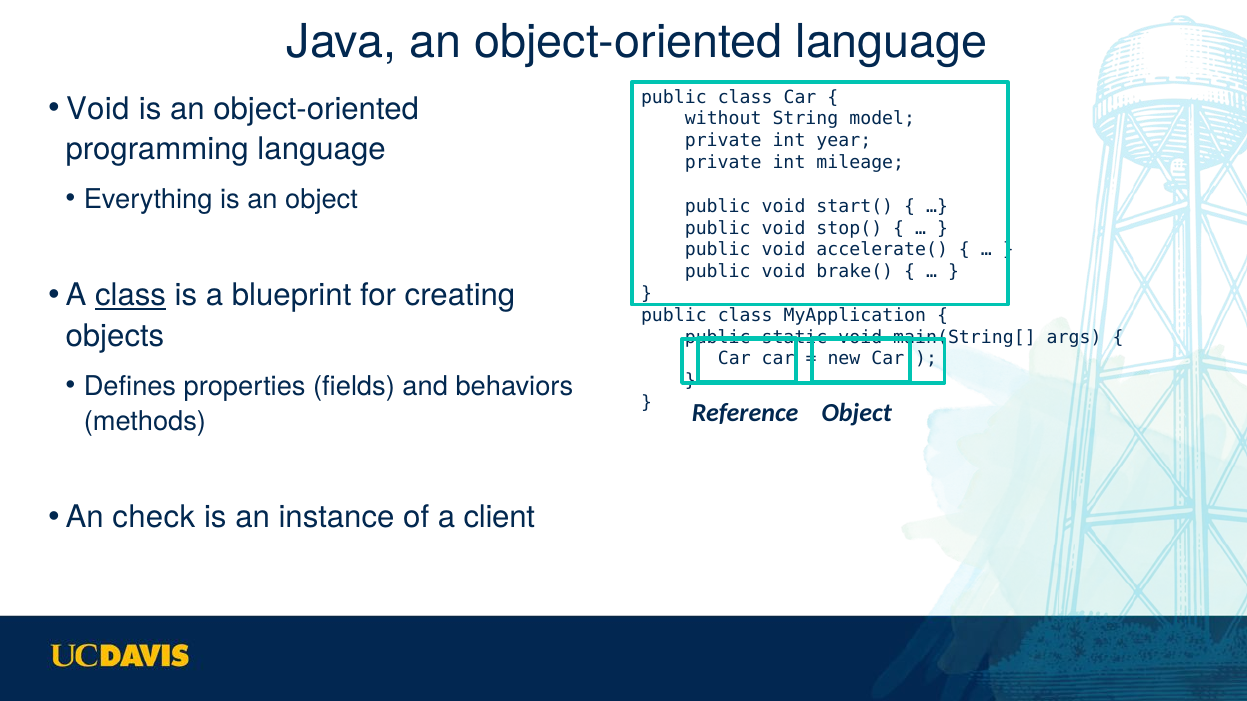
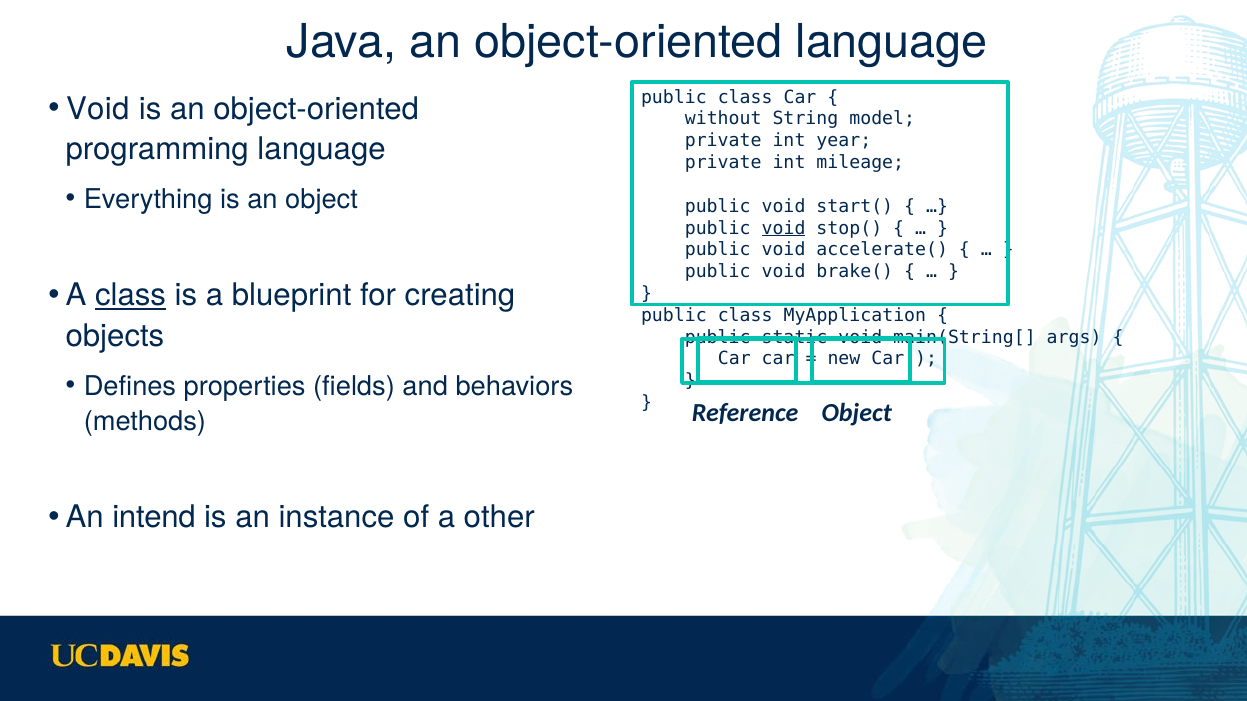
void at (784, 228) underline: none -> present
check: check -> intend
client: client -> other
